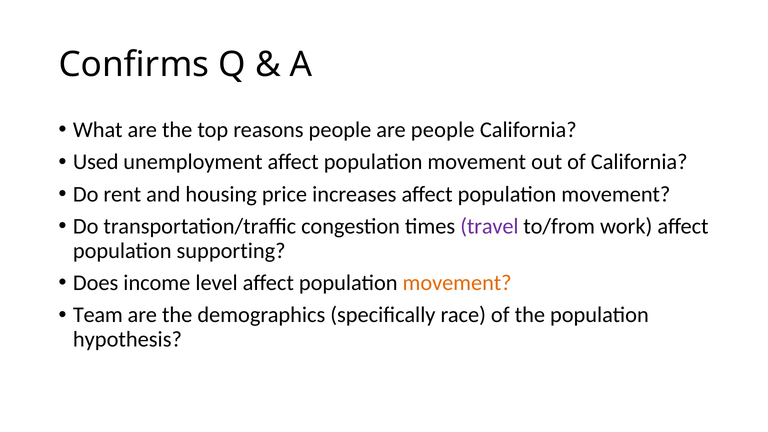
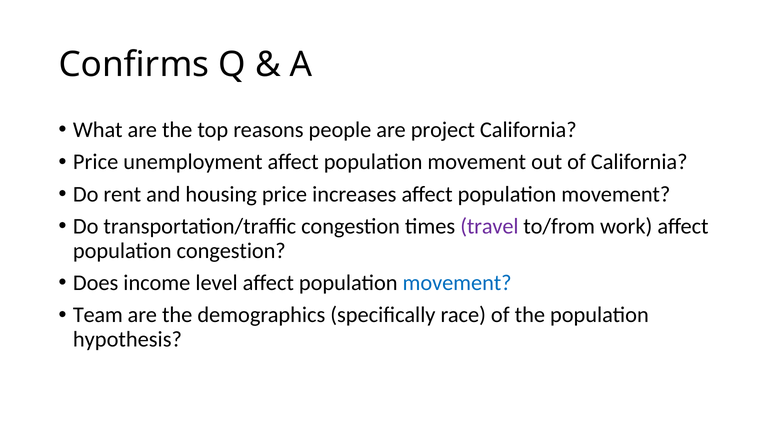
are people: people -> project
Used at (96, 162): Used -> Price
population supporting: supporting -> congestion
movement at (457, 283) colour: orange -> blue
